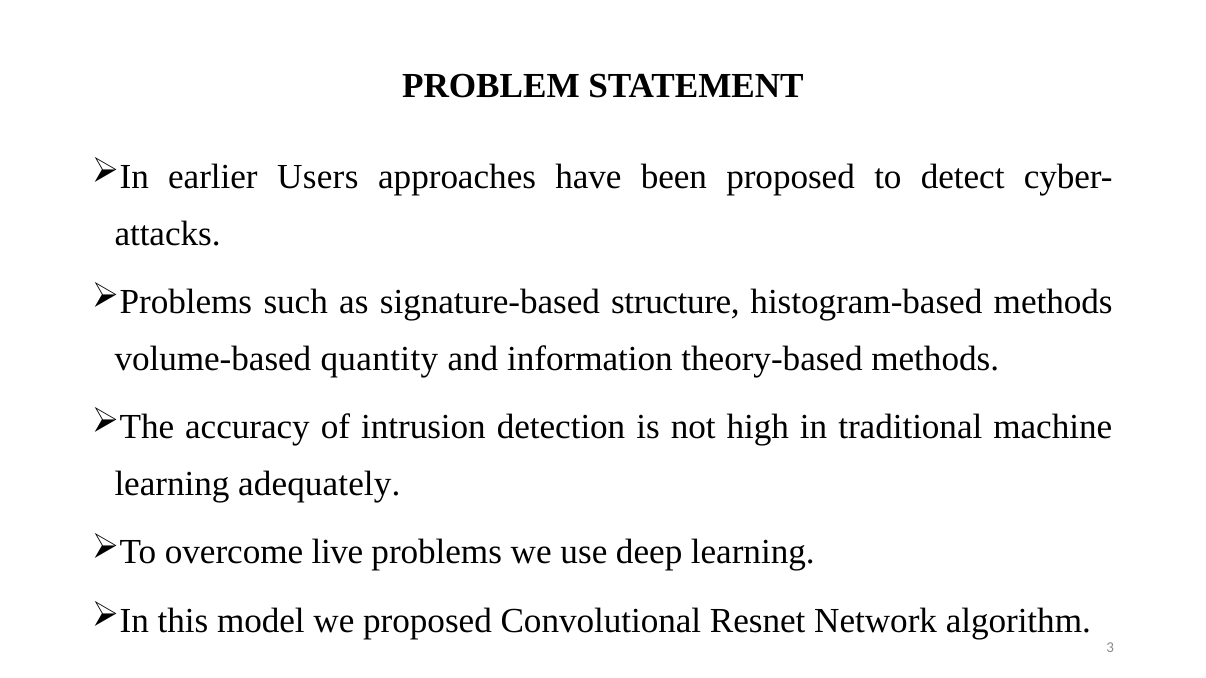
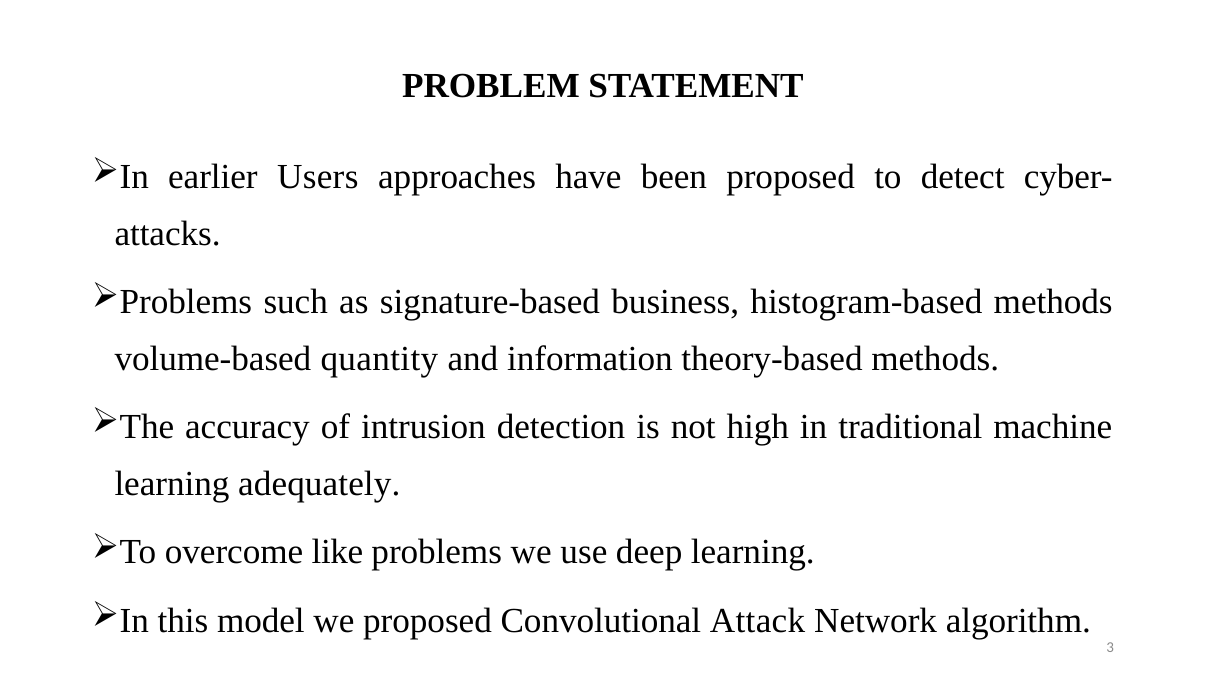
structure: structure -> business
live: live -> like
Resnet: Resnet -> Attack
